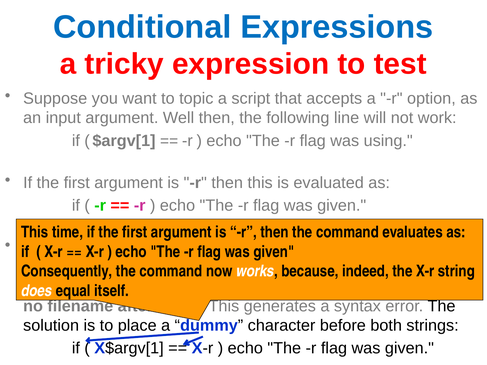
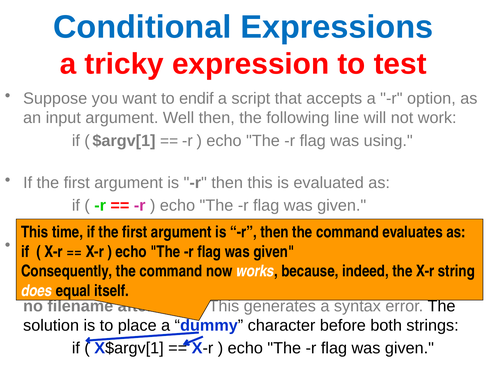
topic: topic -> endif
